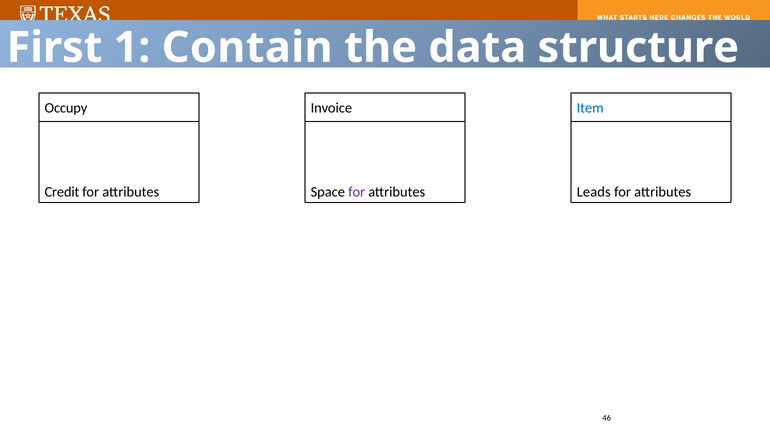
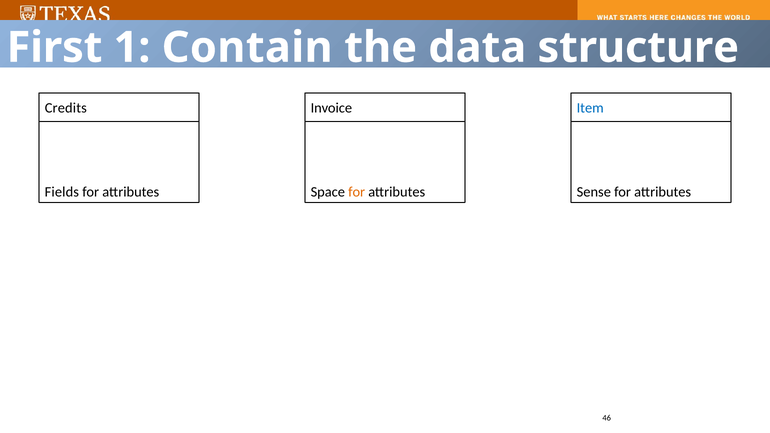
Occupy: Occupy -> Credits
Credit: Credit -> Fields
for at (357, 192) colour: purple -> orange
Leads: Leads -> Sense
